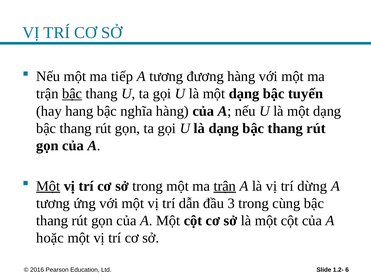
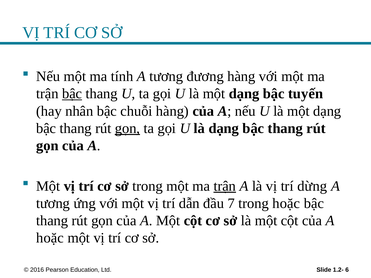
tiếp: tiếp -> tính
hang: hang -> nhân
nghĩa: nghĩa -> chuỗi
gọn at (127, 128) underline: none -> present
Một at (48, 186) underline: present -> none
3: 3 -> 7
trong cùng: cùng -> hoặc
